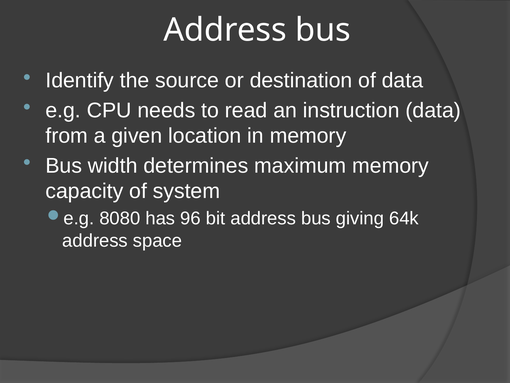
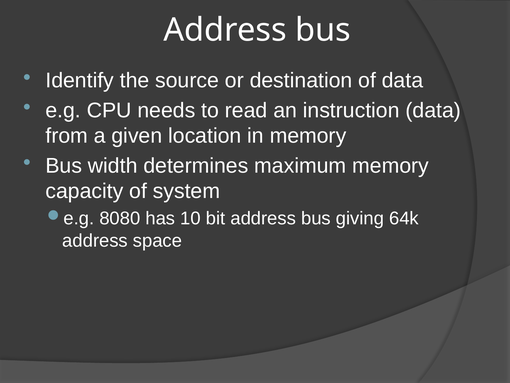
96: 96 -> 10
